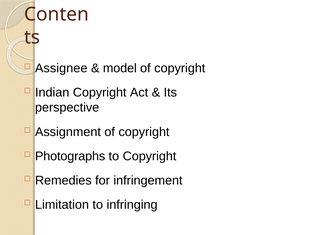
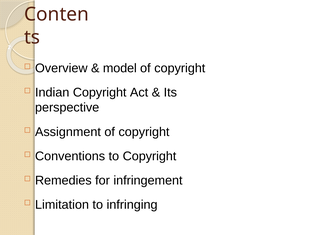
Assignee: Assignee -> Overview
Photographs: Photographs -> Conventions
